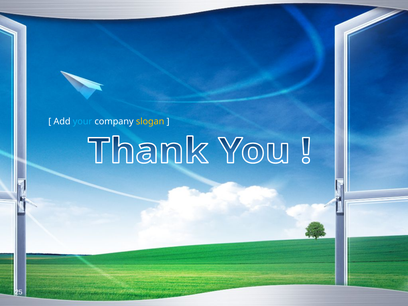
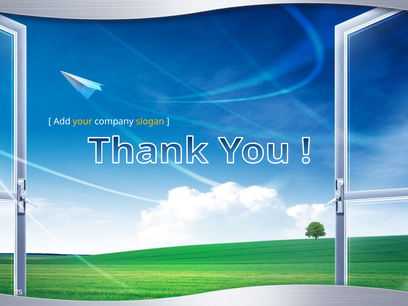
your colour: light blue -> yellow
